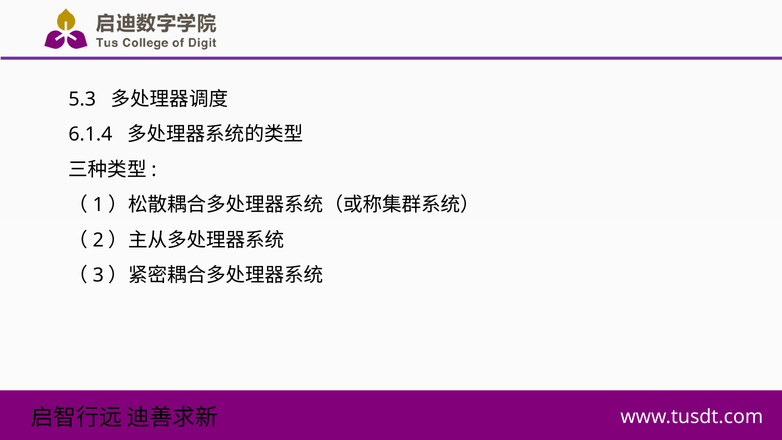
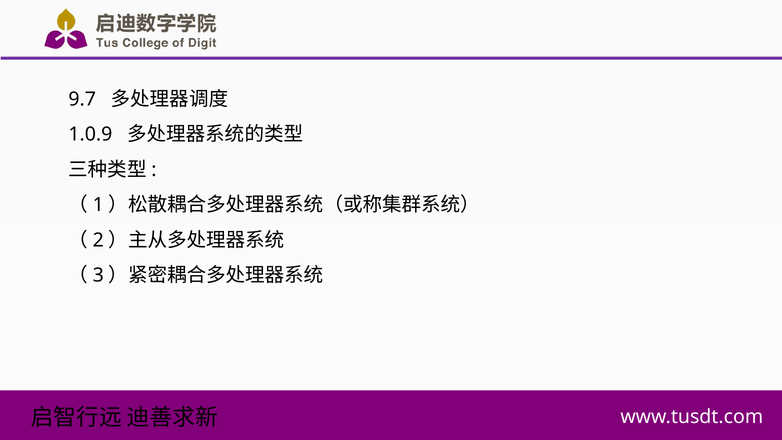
5.3: 5.3 -> 9.7
6.1.4: 6.1.4 -> 1.0.9
